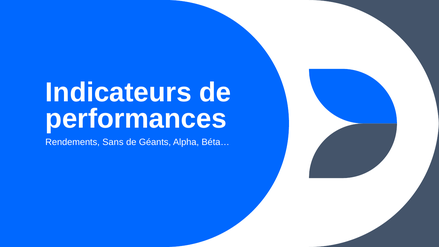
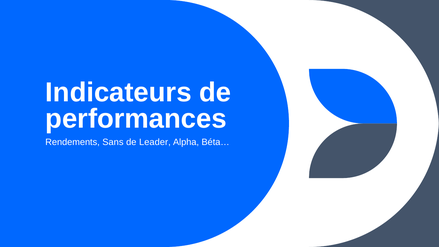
Géants: Géants -> Leader
